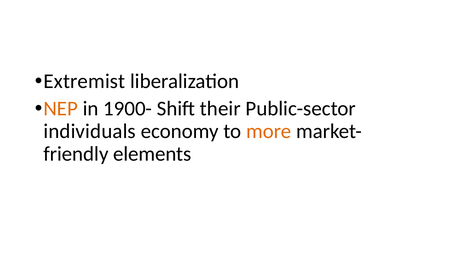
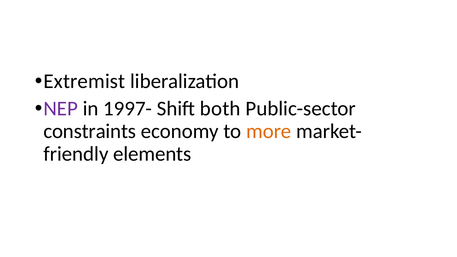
NEP colour: orange -> purple
1900-: 1900- -> 1997-
their: their -> both
individuals: individuals -> constraints
